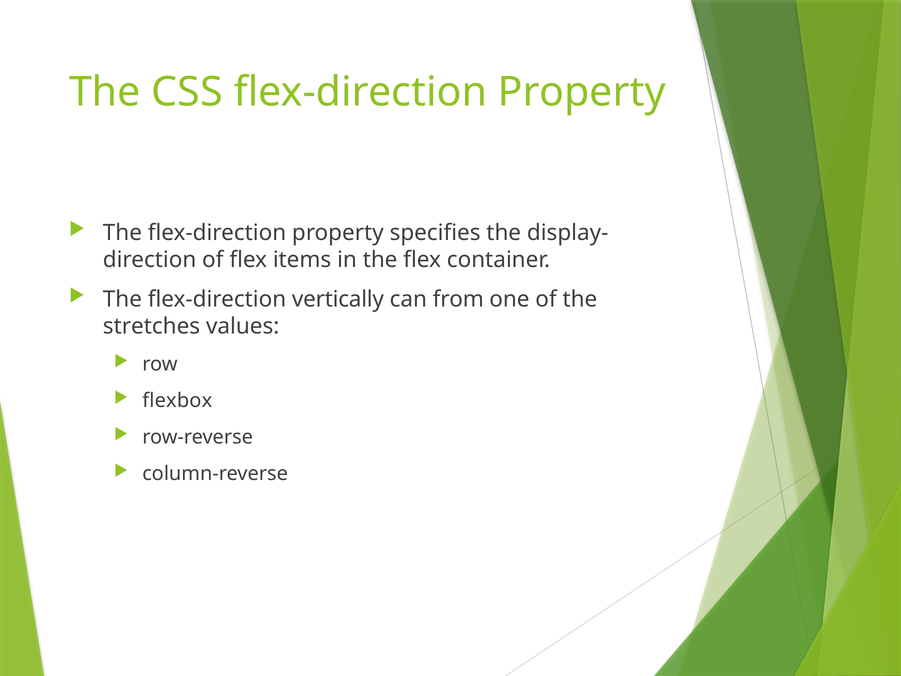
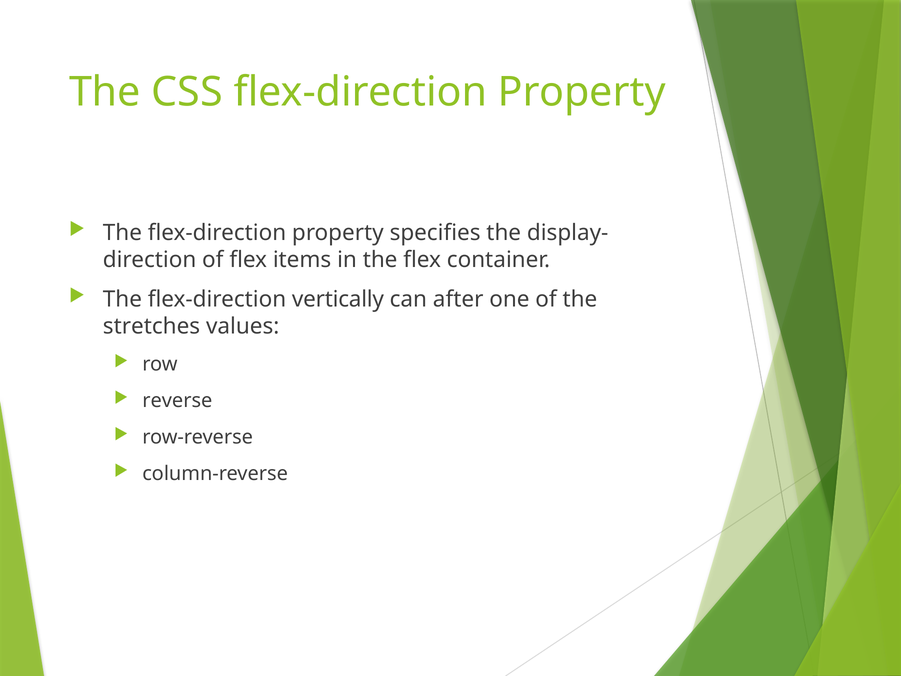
from: from -> after
flexbox: flexbox -> reverse
